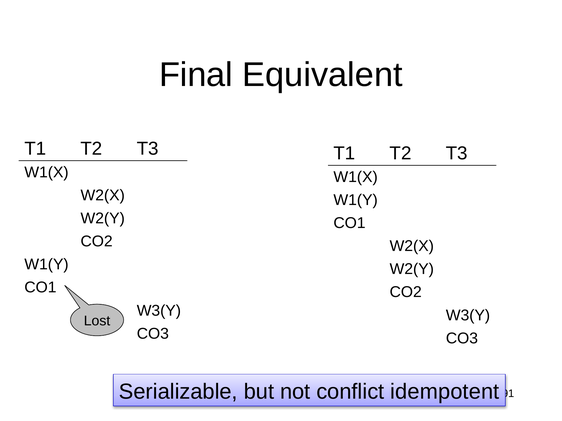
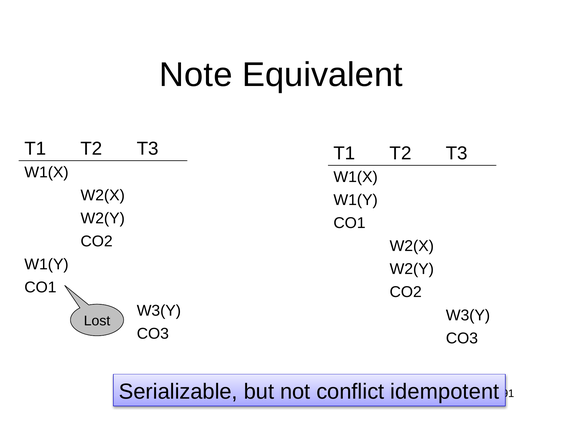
Final: Final -> Note
